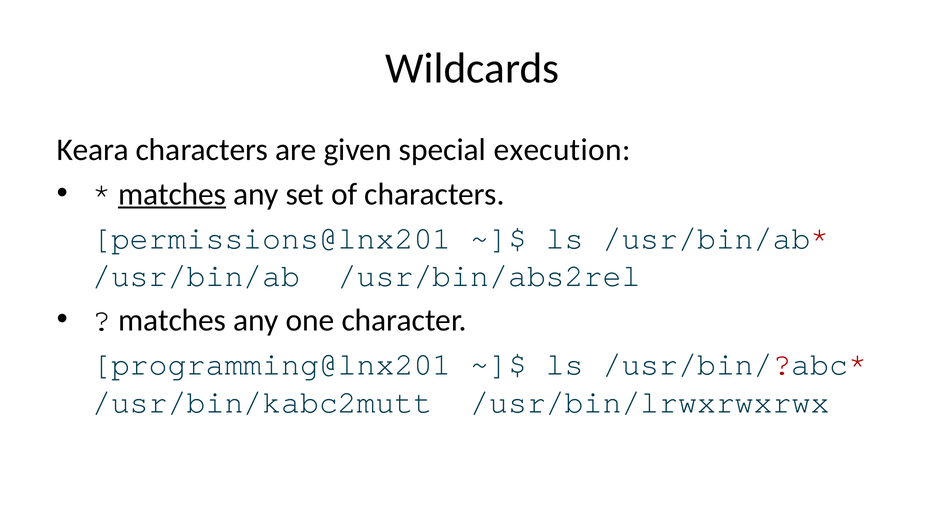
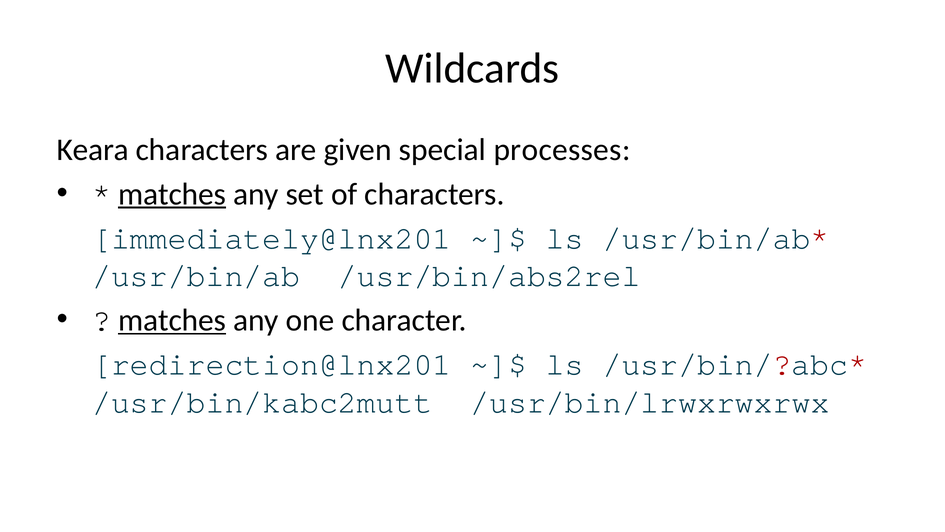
execution: execution -> processes
permissions@lnx201: permissions@lnx201 -> immediately@lnx201
matches at (172, 320) underline: none -> present
programming@lnx201: programming@lnx201 -> redirection@lnx201
